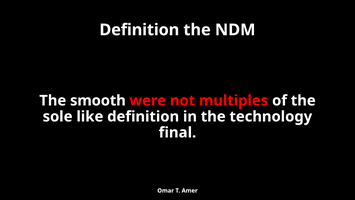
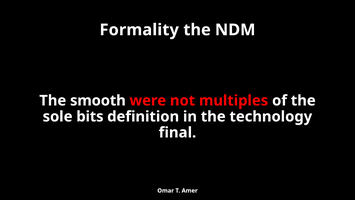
Definition at (139, 30): Definition -> Formality
like: like -> bits
